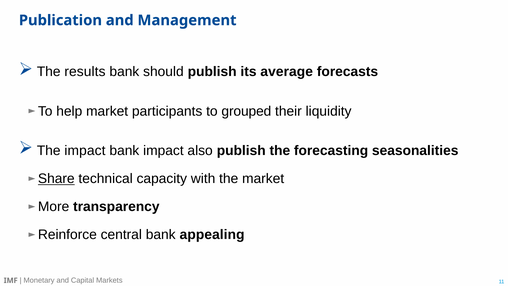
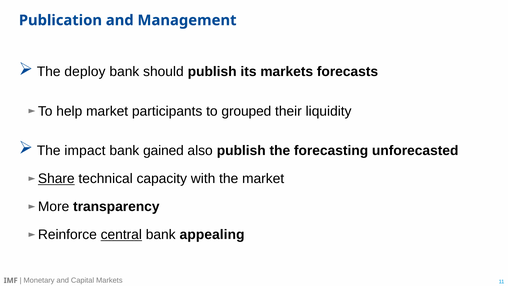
results: results -> deploy
its average: average -> markets
bank impact: impact -> gained
seasonalities: seasonalities -> unforecasted
central underline: none -> present
